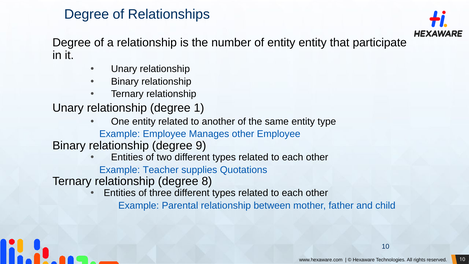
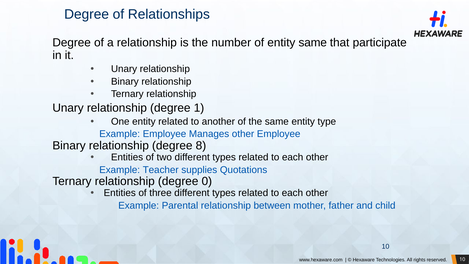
entity entity: entity -> same
9: 9 -> 8
8: 8 -> 0
